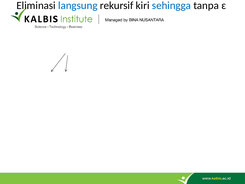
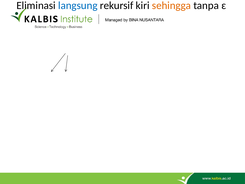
sehingga colour: blue -> orange
